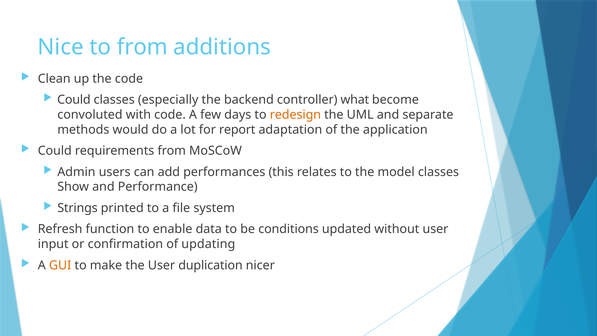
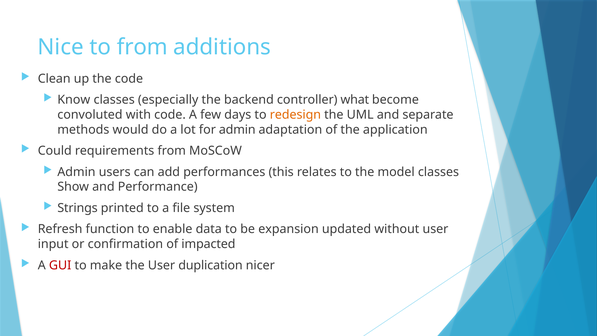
Could at (74, 100): Could -> Know
for report: report -> admin
conditions: conditions -> expansion
updating: updating -> impacted
GUI colour: orange -> red
